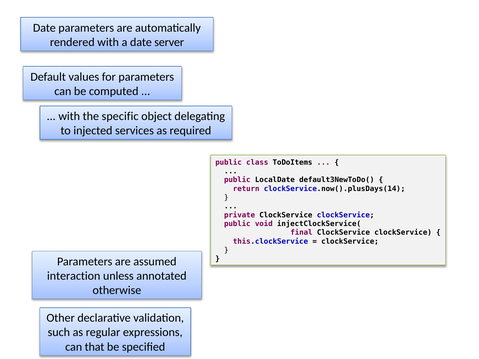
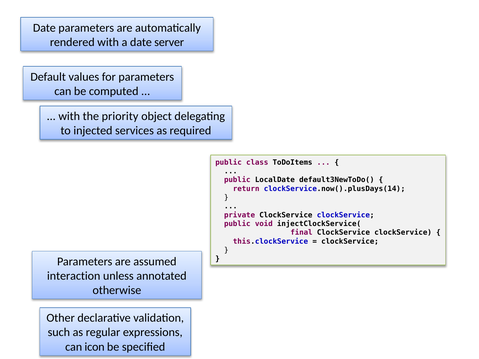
specific: specific -> priority
that: that -> icon
